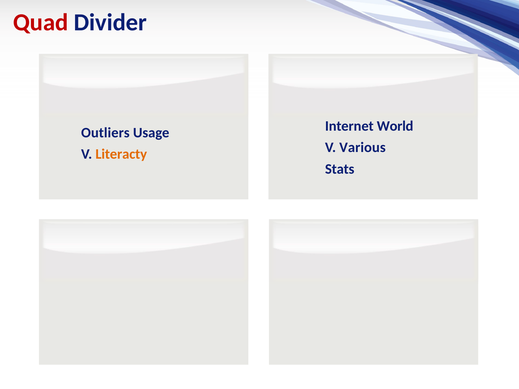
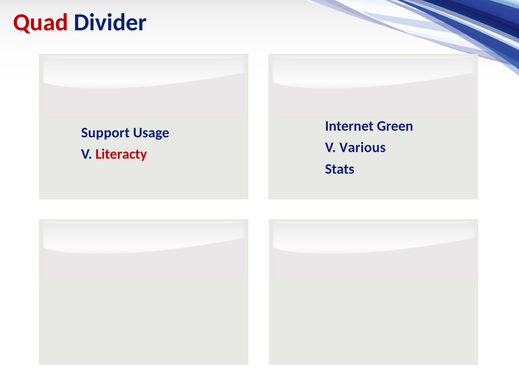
World: World -> Green
Outliers: Outliers -> Support
Literacty colour: orange -> red
